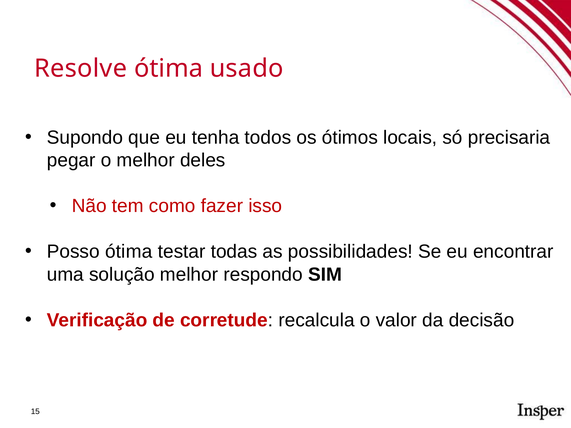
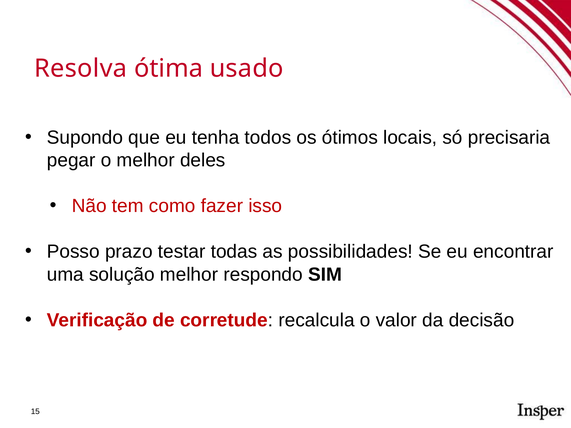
Resolve: Resolve -> Resolva
Posso ótima: ótima -> prazo
